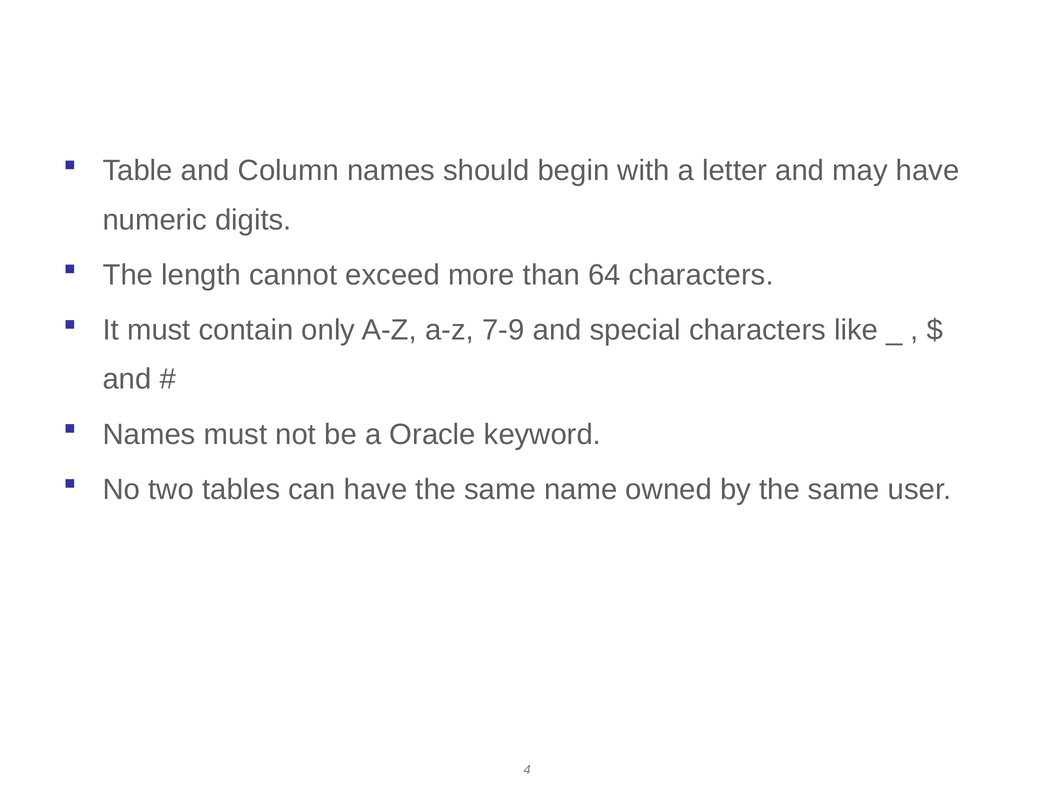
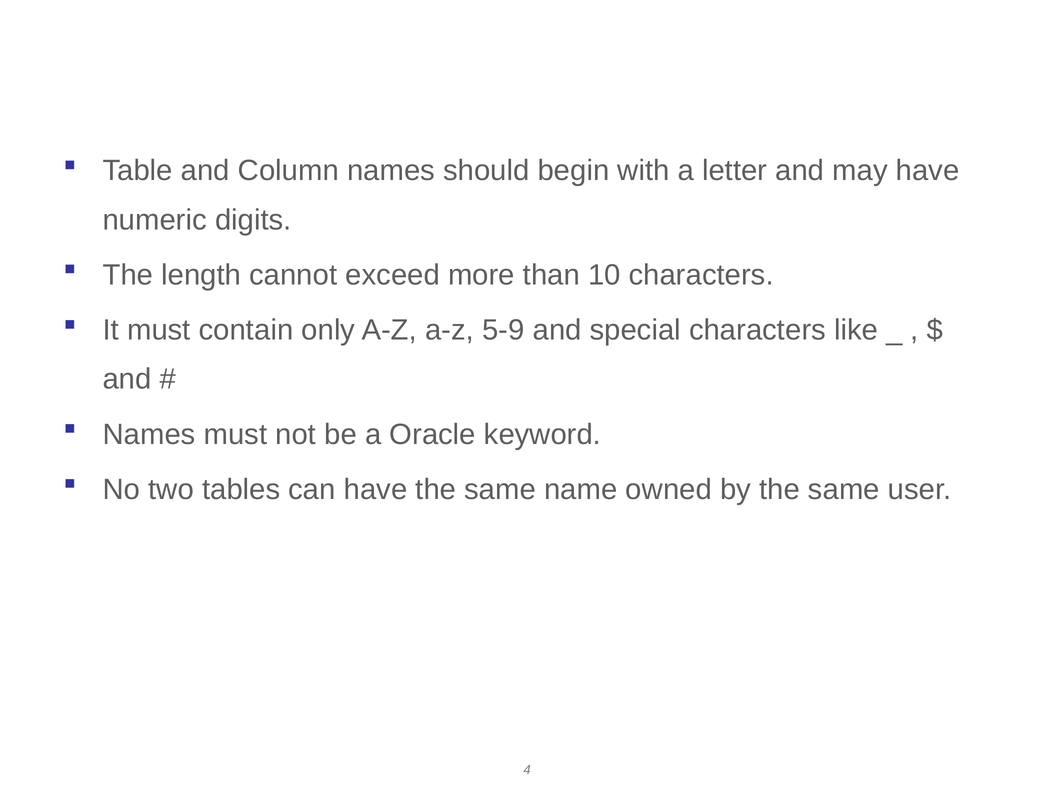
64: 64 -> 10
7-9: 7-9 -> 5-9
